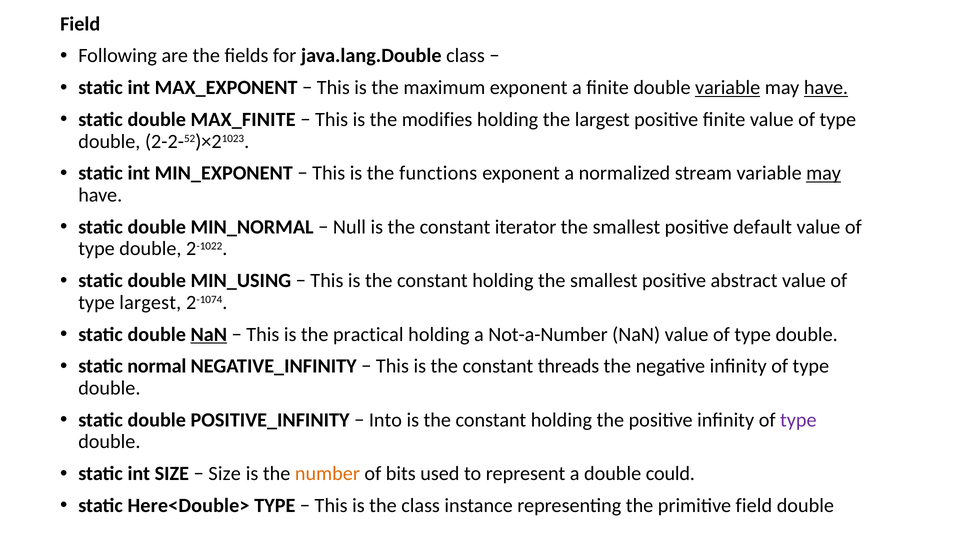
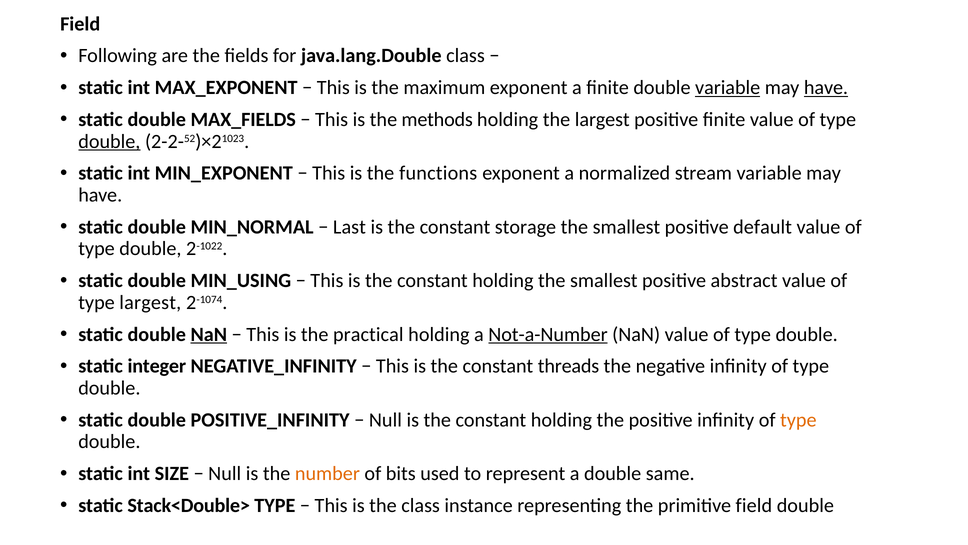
MAX_FINITE: MAX_FINITE -> MAX_FIELDS
modifies: modifies -> methods
double at (109, 141) underline: none -> present
may at (824, 173) underline: present -> none
Null: Null -> Last
iterator: iterator -> storage
Not-a-Number underline: none -> present
normal: normal -> integer
Into at (385, 420): Into -> Null
type at (798, 420) colour: purple -> orange
Size at (225, 473): Size -> Null
could: could -> same
Here<Double>: Here<Double> -> Stack<Double>
